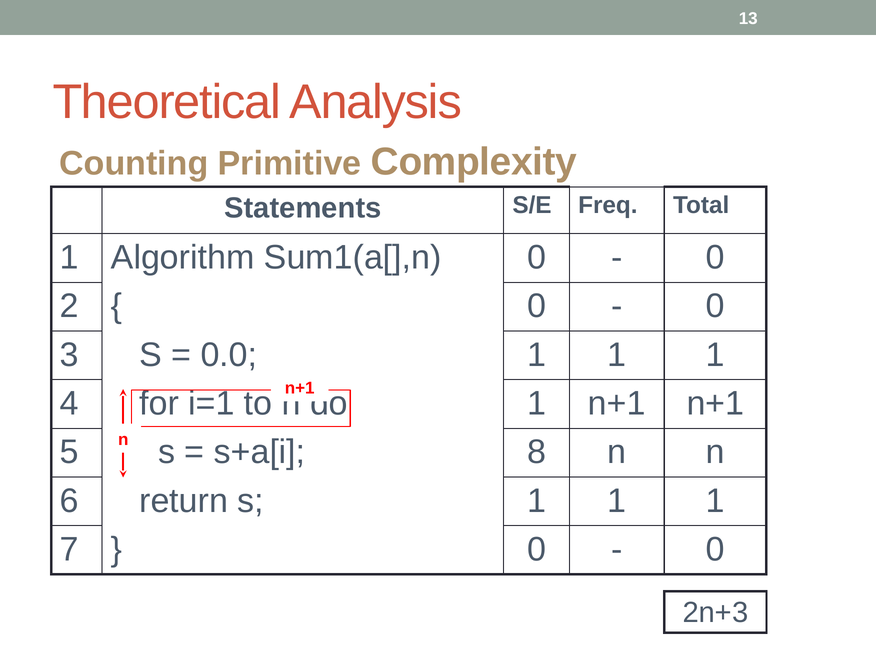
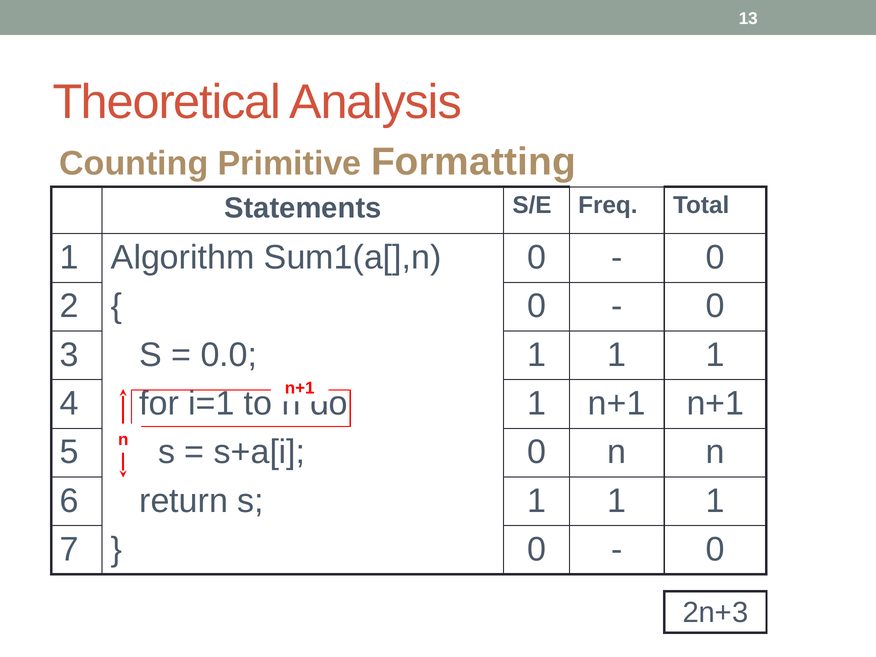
Complexity: Complexity -> Formatting
s+a[i 8: 8 -> 0
